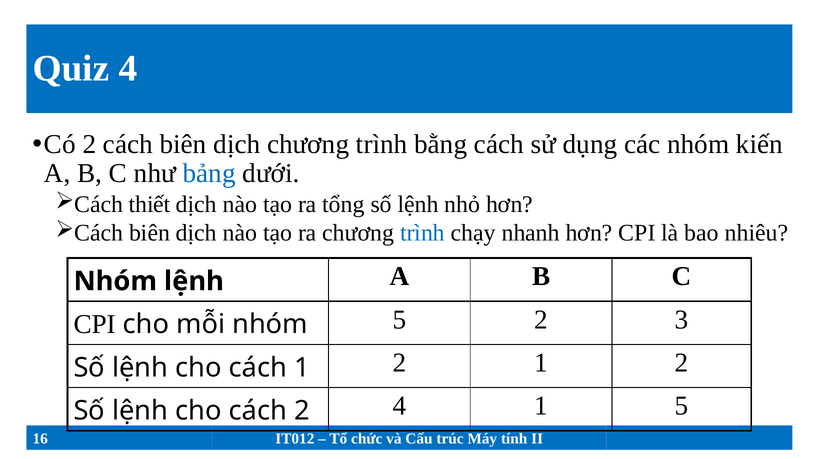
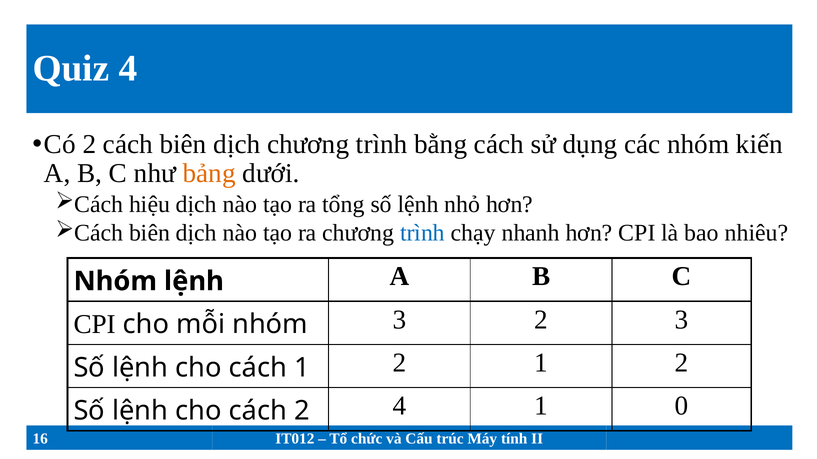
bảng colour: blue -> orange
thiết: thiết -> hiệu
nhóm 5: 5 -> 3
1 5: 5 -> 0
